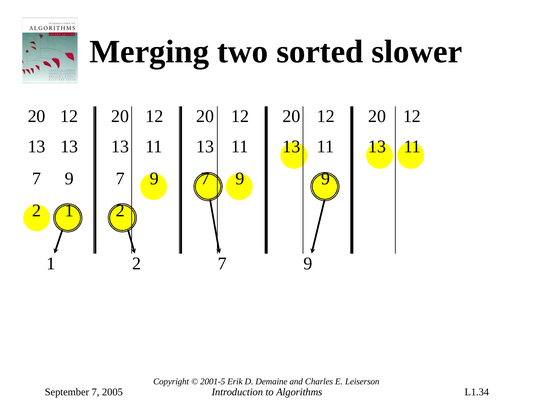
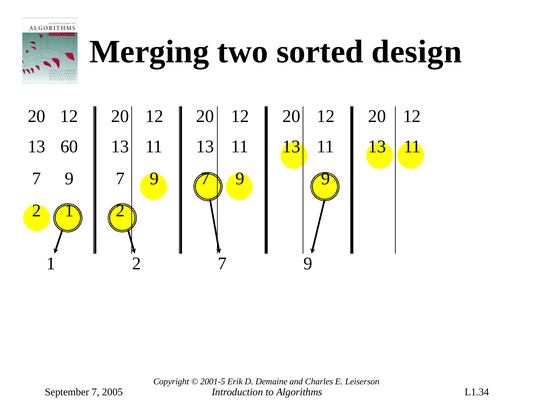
slower: slower -> design
13 at (69, 147): 13 -> 60
